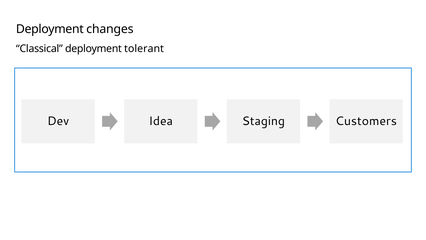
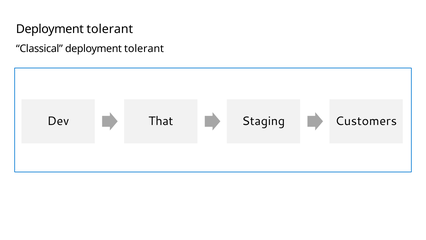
changes at (110, 29): changes -> tolerant
Idea: Idea -> That
